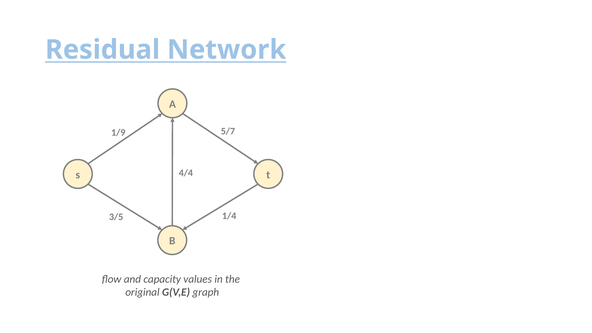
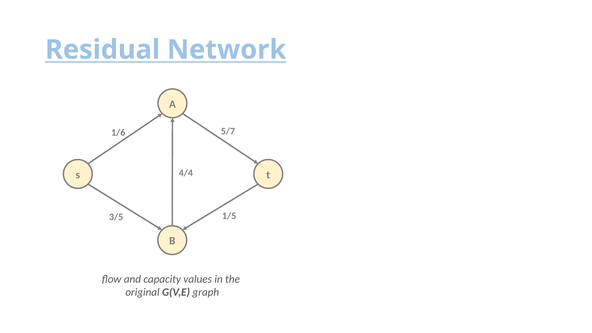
1/9: 1/9 -> 1/6
1/4: 1/4 -> 1/5
